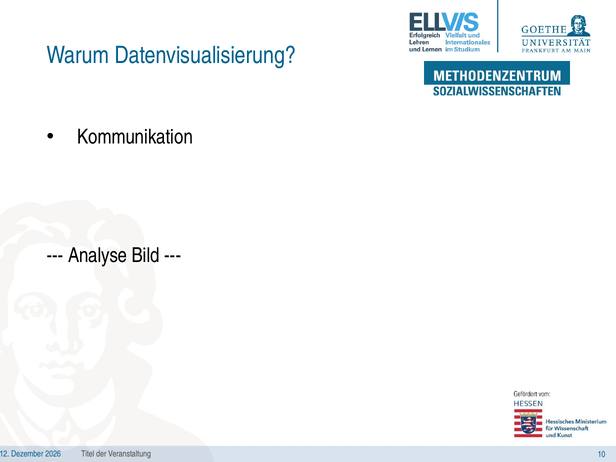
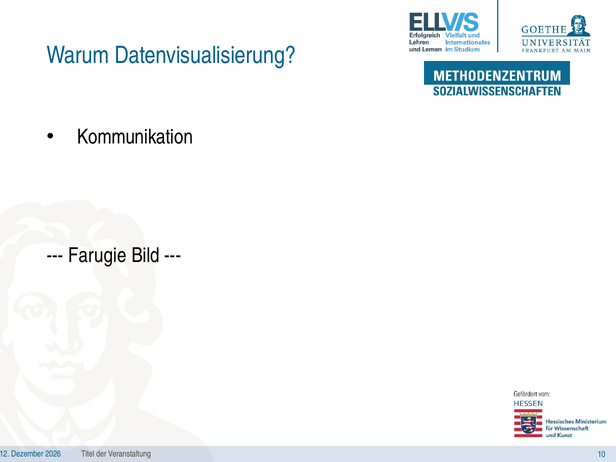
Analyse: Analyse -> Farugie
